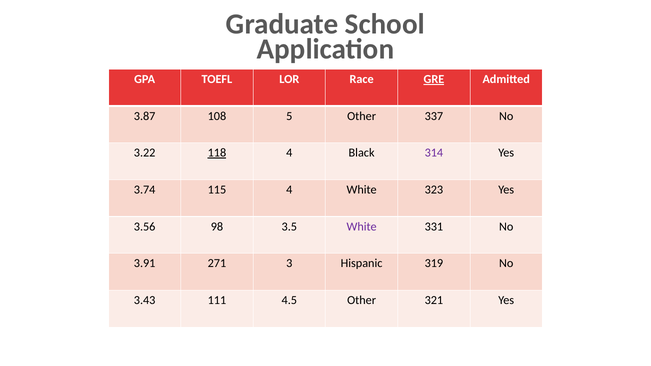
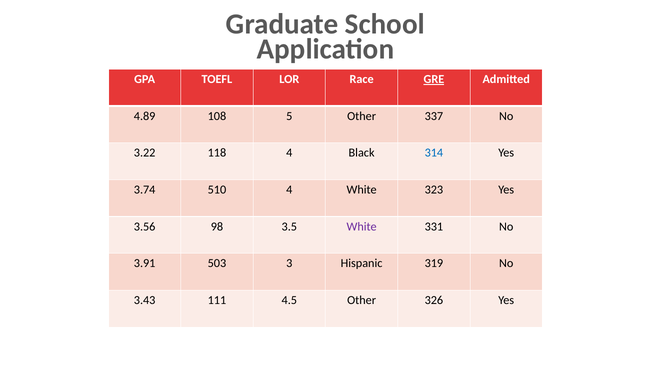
3.87: 3.87 -> 4.89
118 underline: present -> none
314 colour: purple -> blue
115: 115 -> 510
271: 271 -> 503
321: 321 -> 326
